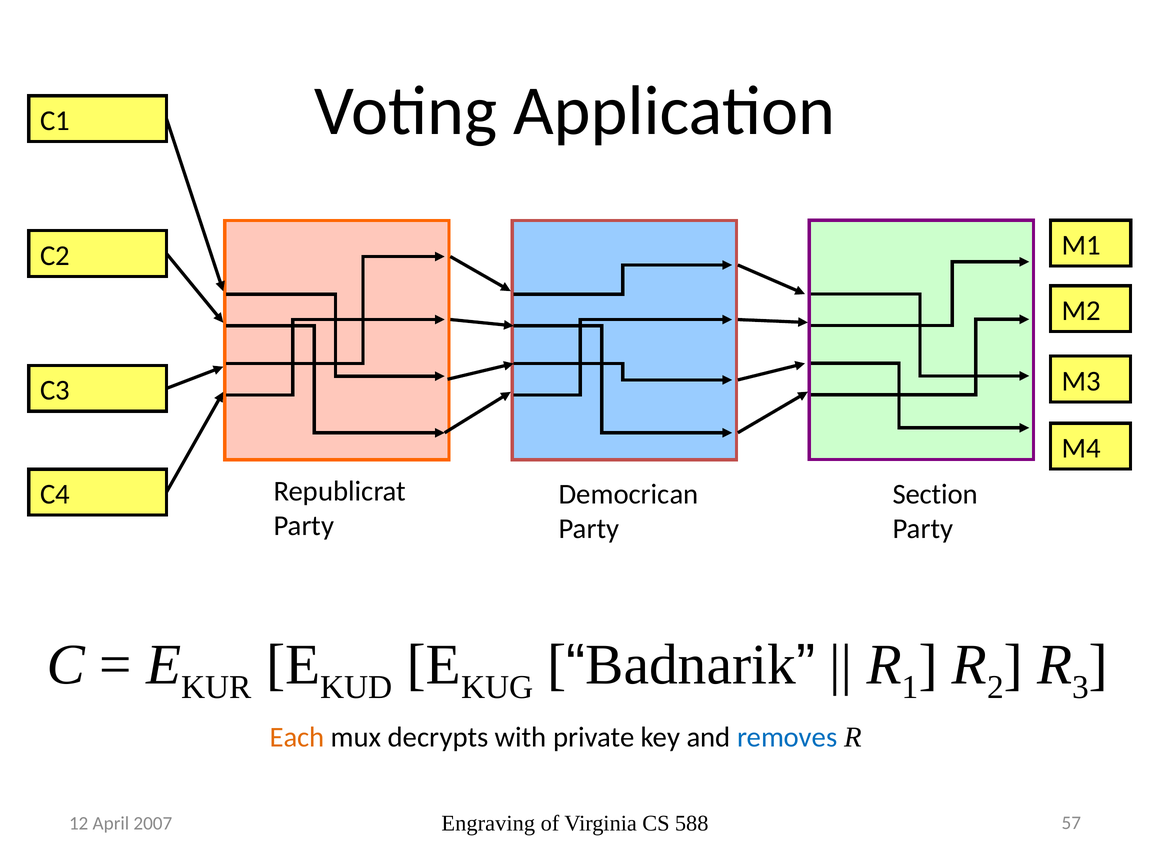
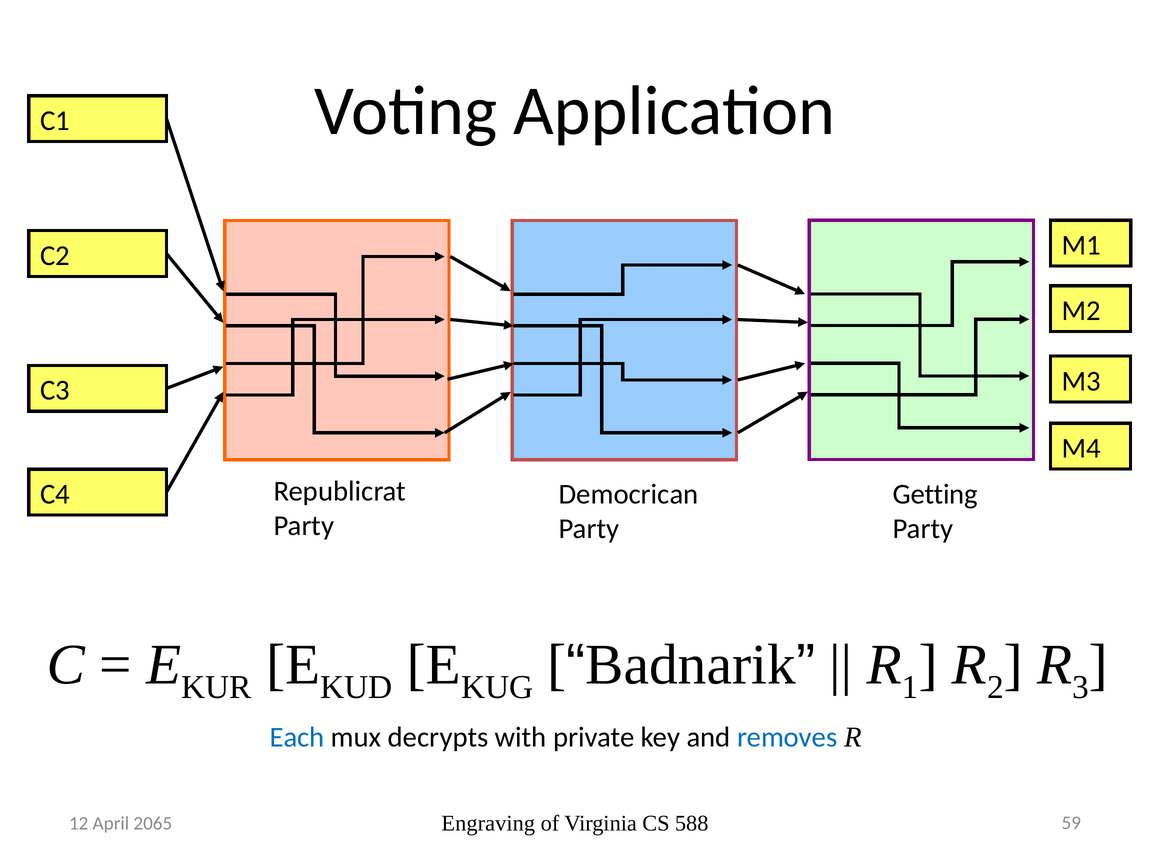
Section: Section -> Getting
Each colour: orange -> blue
57: 57 -> 59
2007: 2007 -> 2065
